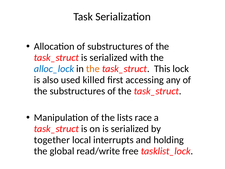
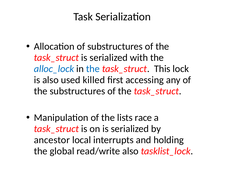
the at (93, 69) colour: orange -> blue
together: together -> ancestor
read/write free: free -> also
